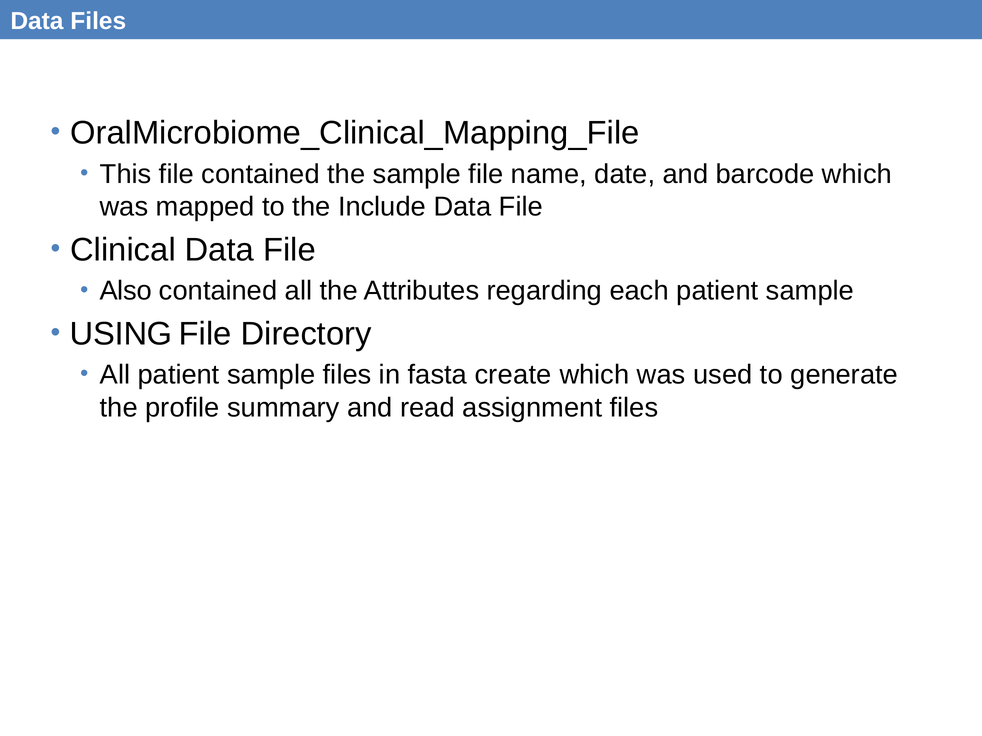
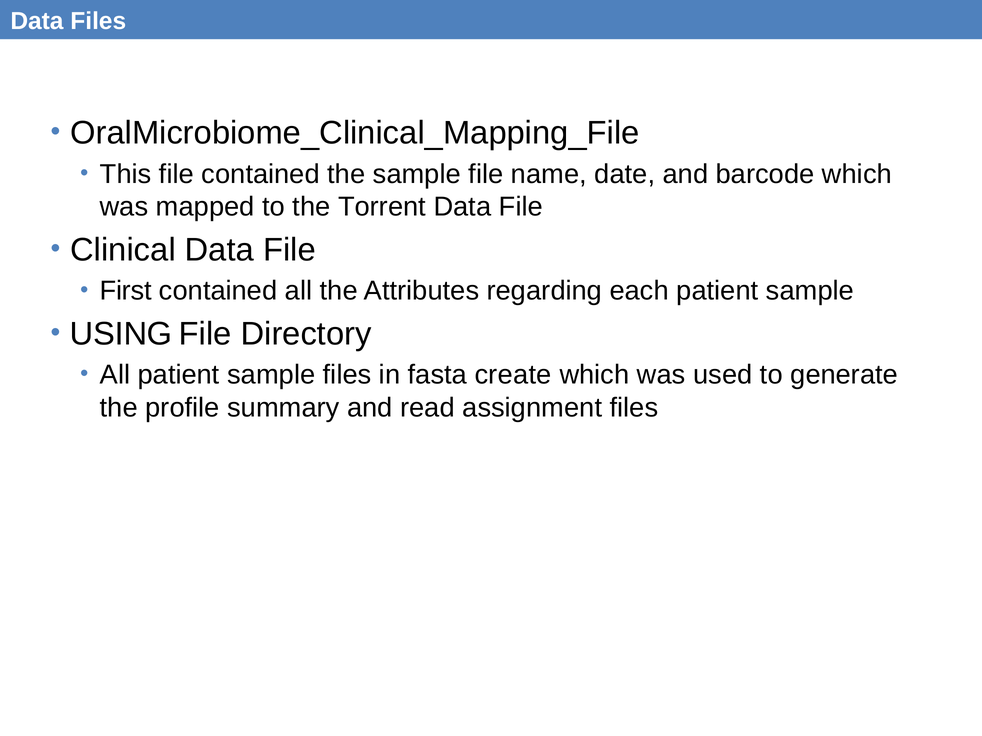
Include: Include -> Torrent
Also: Also -> First
